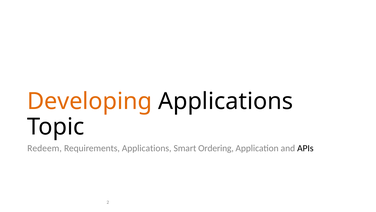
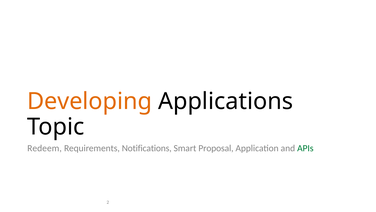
Requirements Applications: Applications -> Notifications
Ordering: Ordering -> Proposal
APIs colour: black -> green
